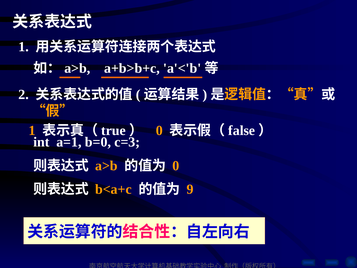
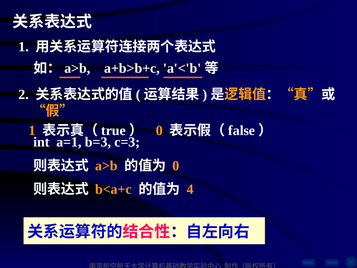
b=0: b=0 -> b=3
9: 9 -> 4
